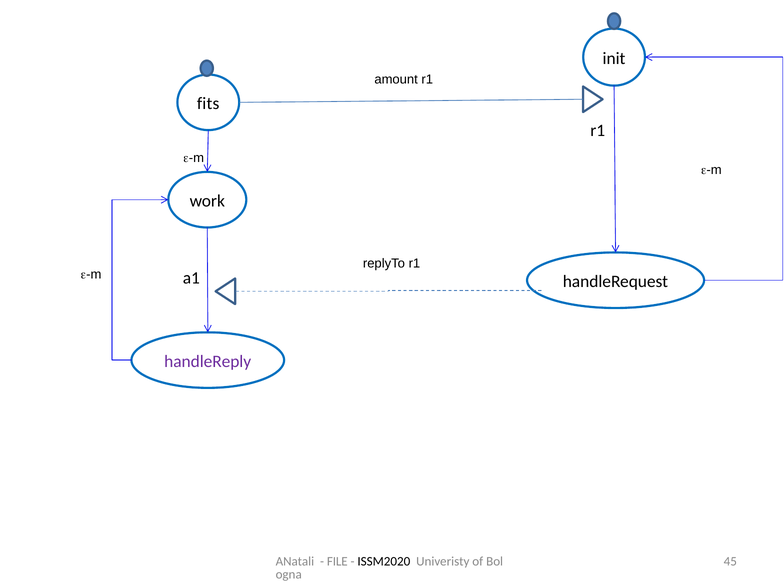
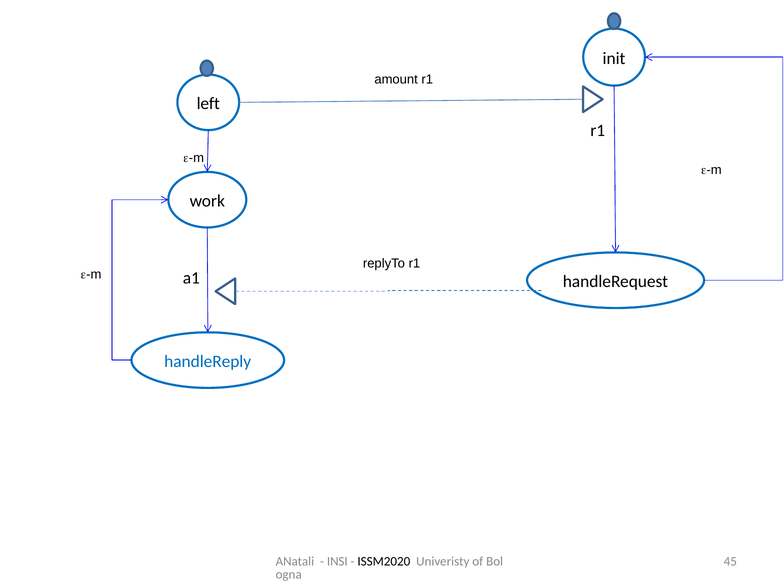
fits: fits -> left
handleReply colour: purple -> blue
FILE: FILE -> INSI
